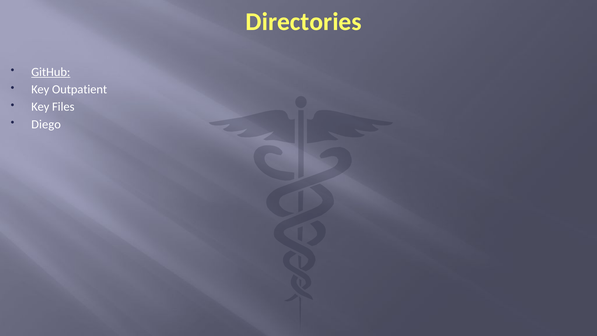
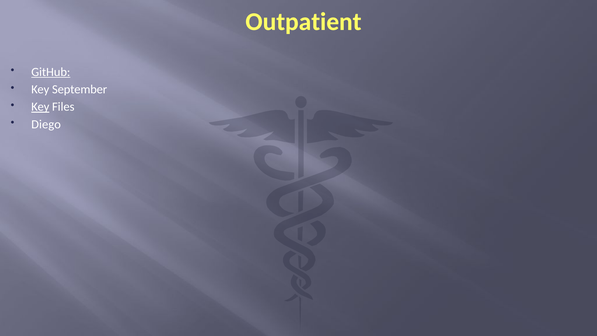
Directories: Directories -> Outpatient
Outpatient: Outpatient -> September
Key at (40, 107) underline: none -> present
